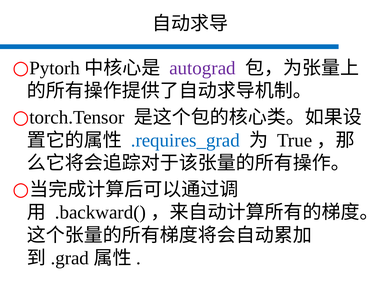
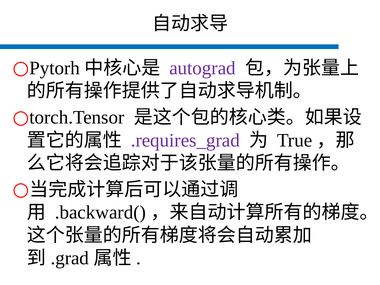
.requires_grad colour: blue -> purple
